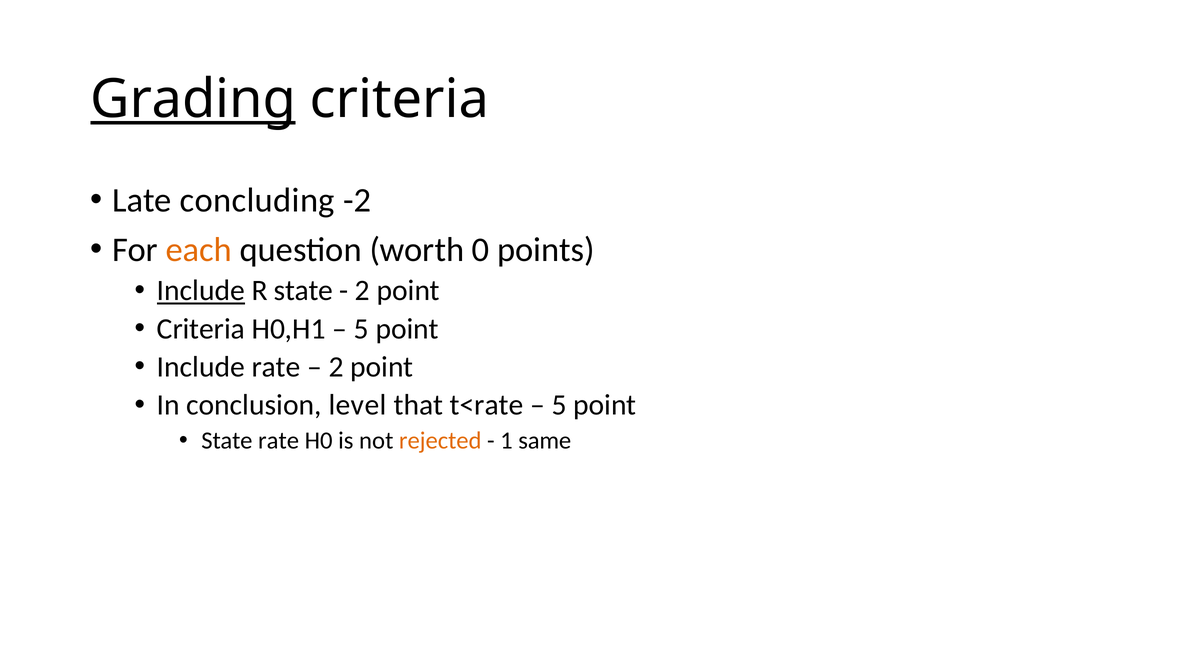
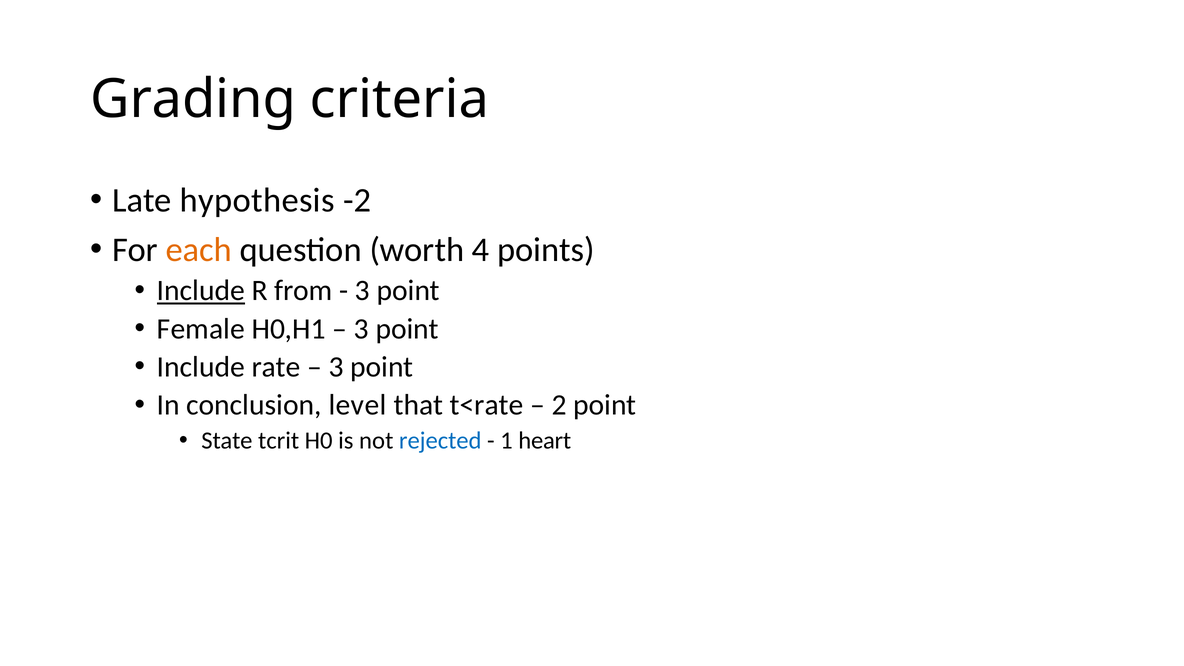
Grading underline: present -> none
concluding: concluding -> hypothesis
0: 0 -> 4
R state: state -> from
2 at (362, 291): 2 -> 3
Criteria at (201, 329): Criteria -> Female
5 at (361, 329): 5 -> 3
2 at (336, 367): 2 -> 3
5 at (559, 405): 5 -> 2
State rate: rate -> tcrit
rejected colour: orange -> blue
same: same -> heart
